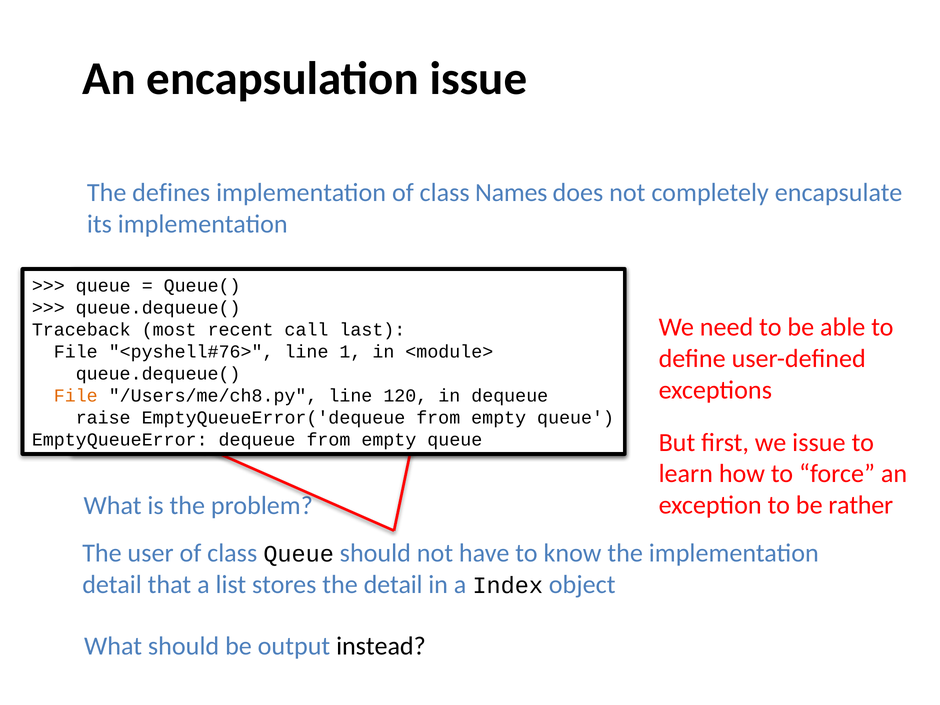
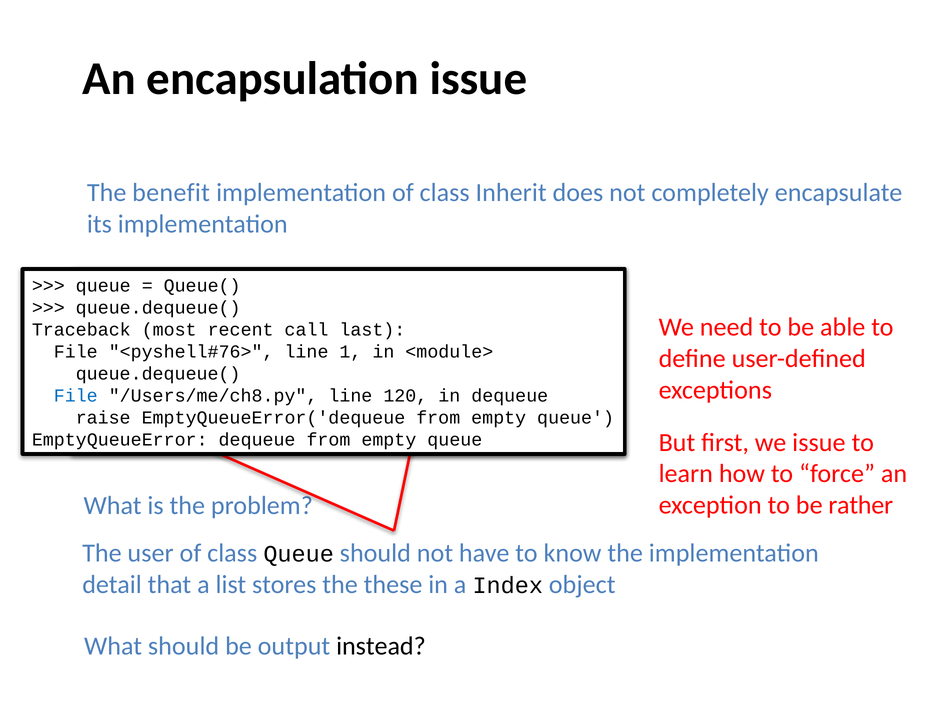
defines: defines -> benefit
Names: Names -> Inherit
File at (76, 396) colour: orange -> blue
the detail: detail -> these
